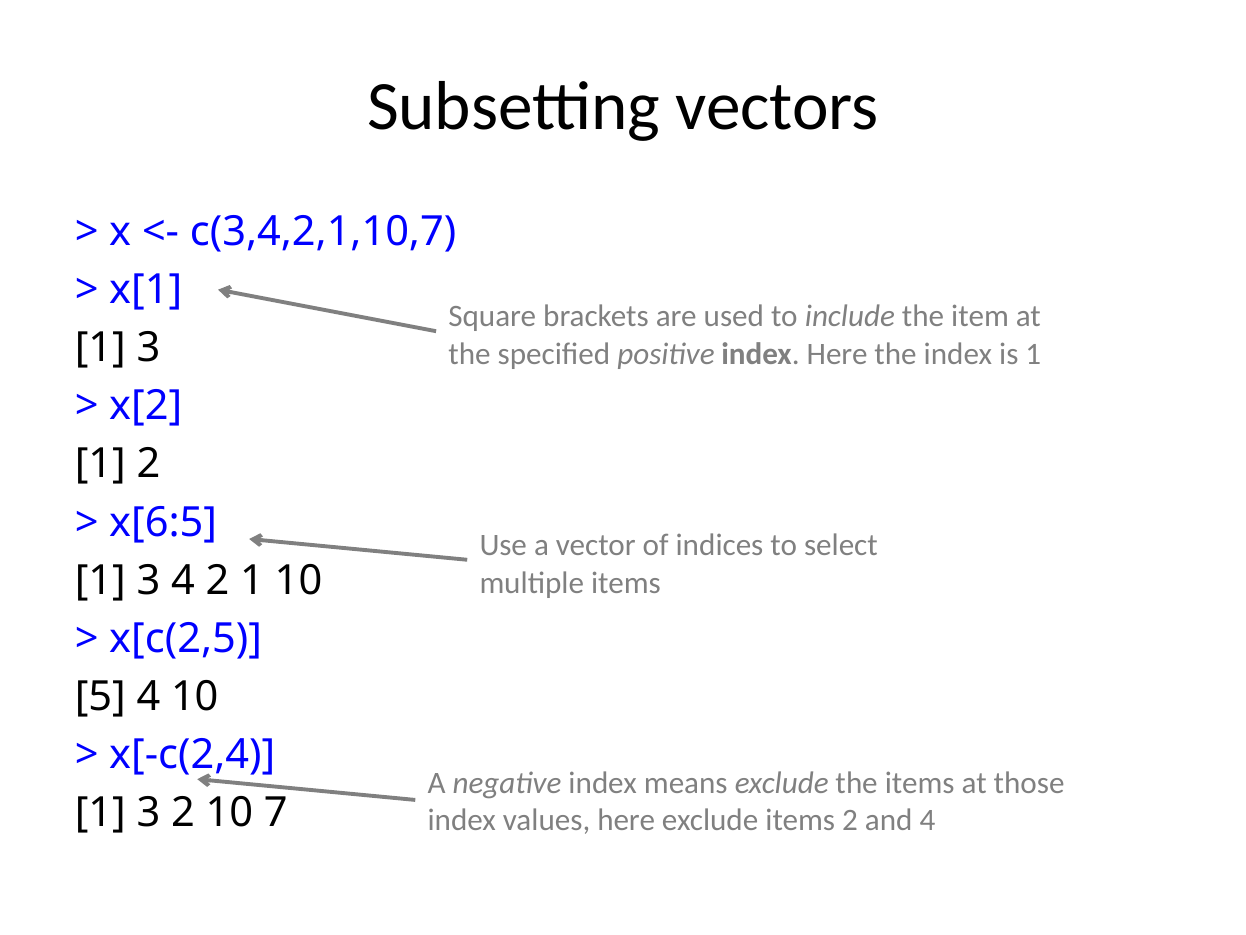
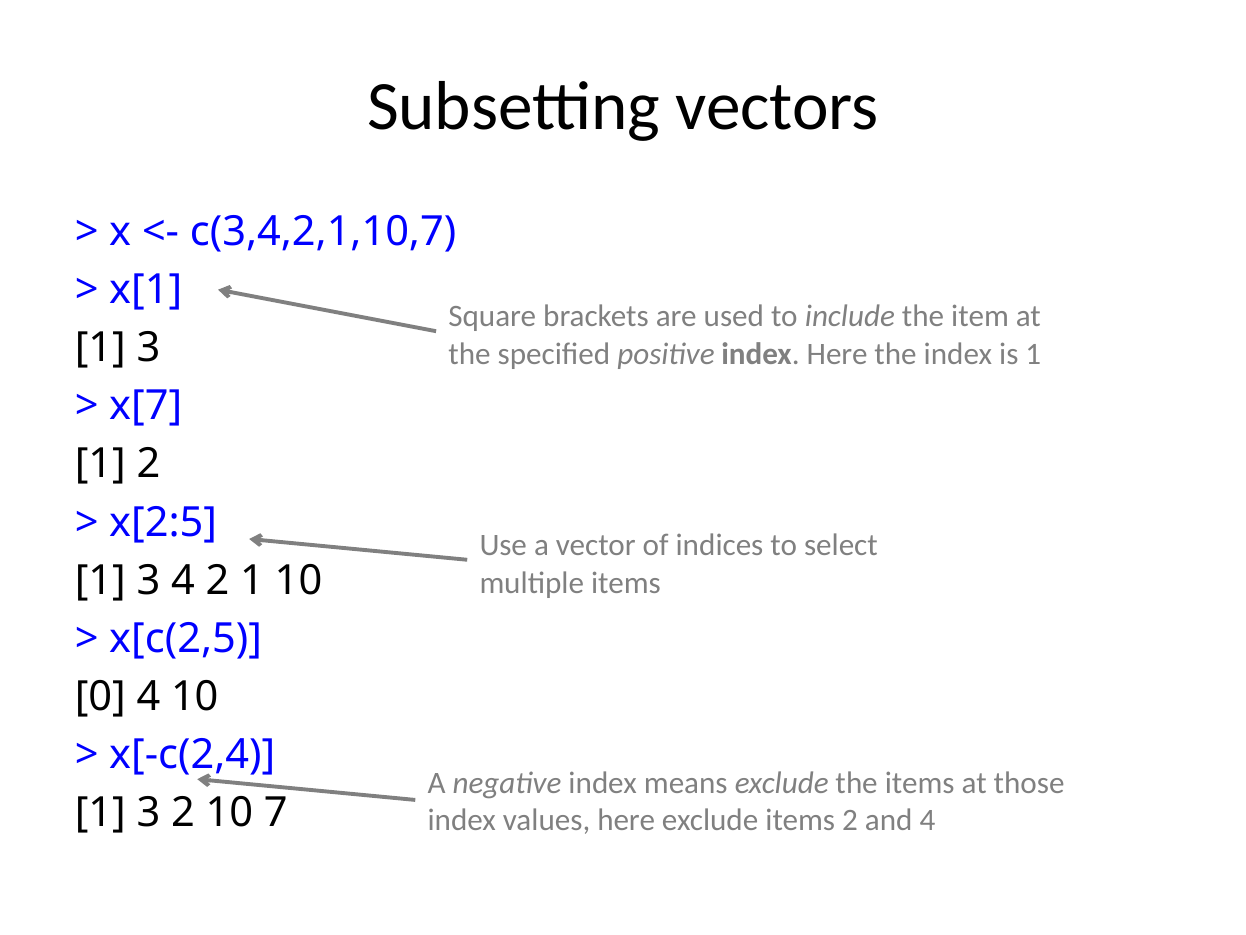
x[2: x[2 -> x[7
x[6:5: x[6:5 -> x[2:5
5: 5 -> 0
